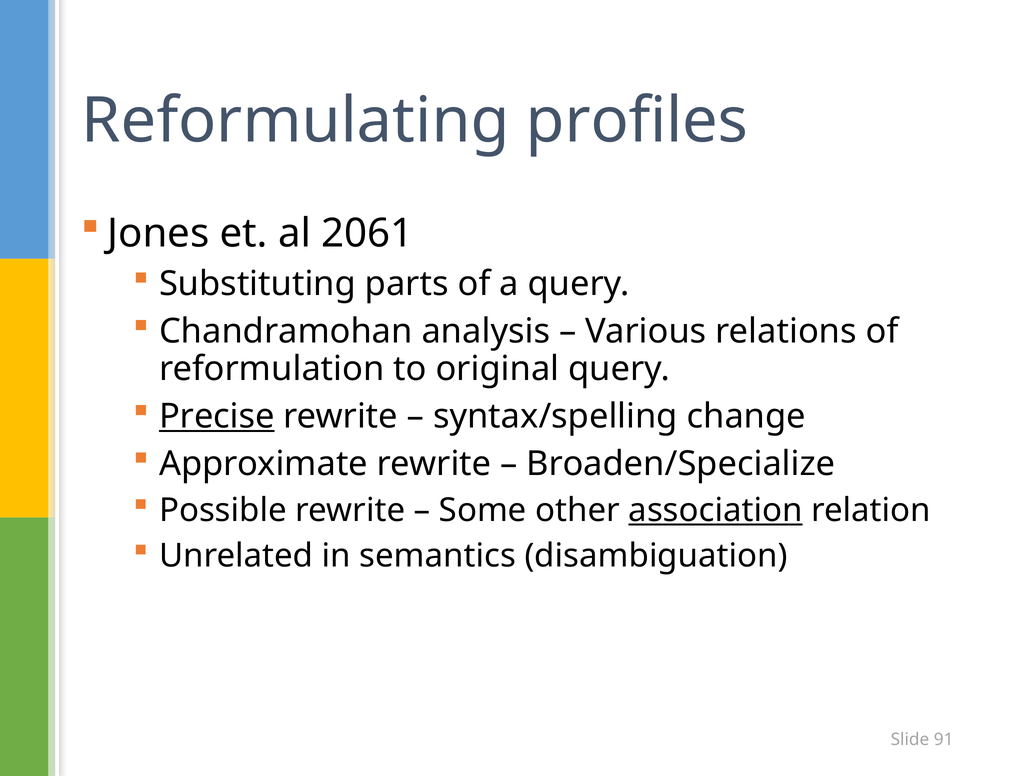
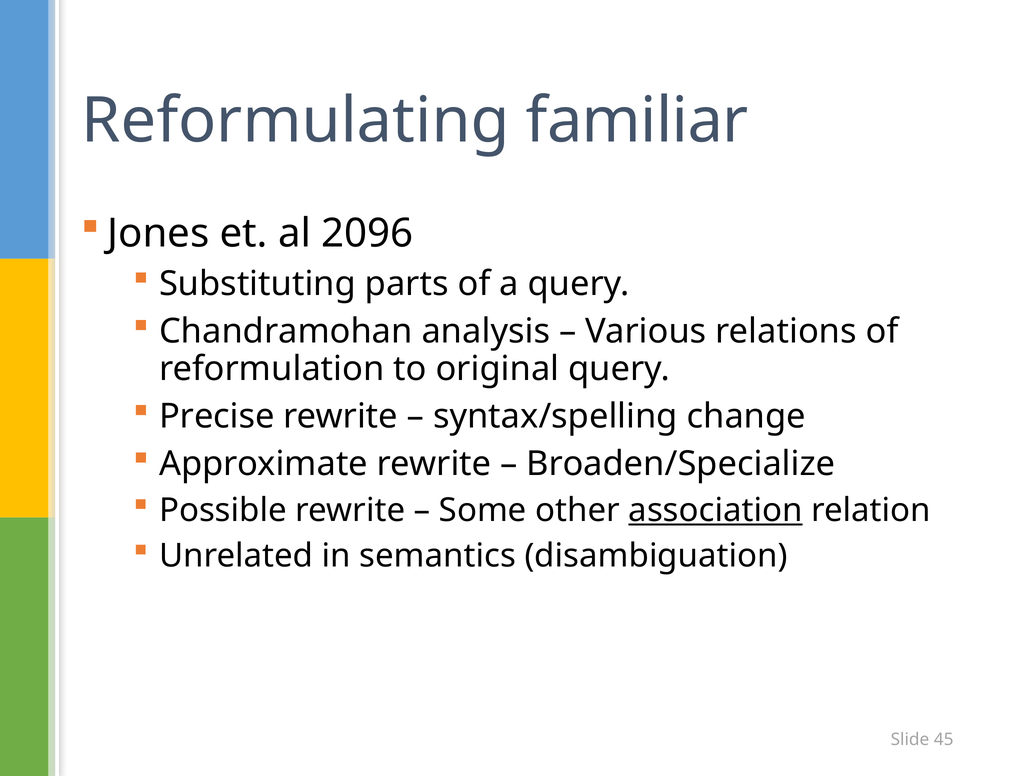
profiles: profiles -> familiar
2061: 2061 -> 2096
Precise underline: present -> none
91: 91 -> 45
